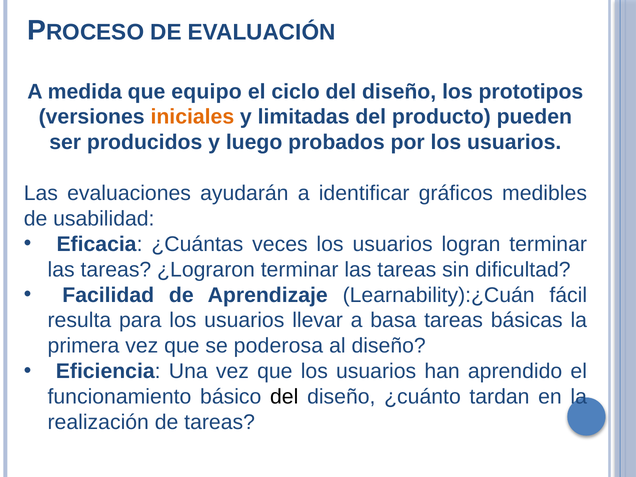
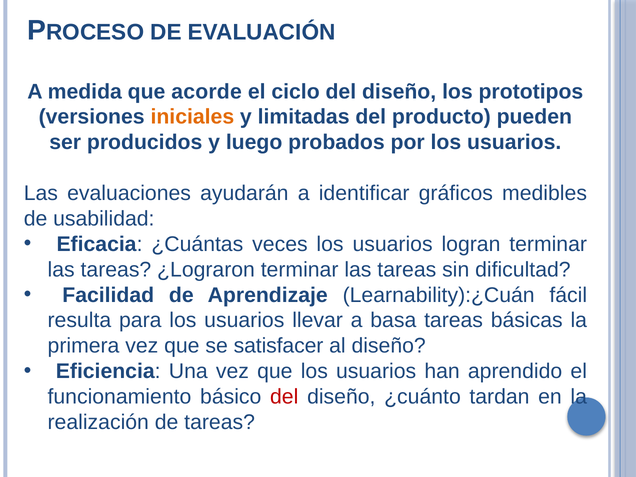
equipo: equipo -> acorde
poderosa: poderosa -> satisfacer
del at (284, 397) colour: black -> red
